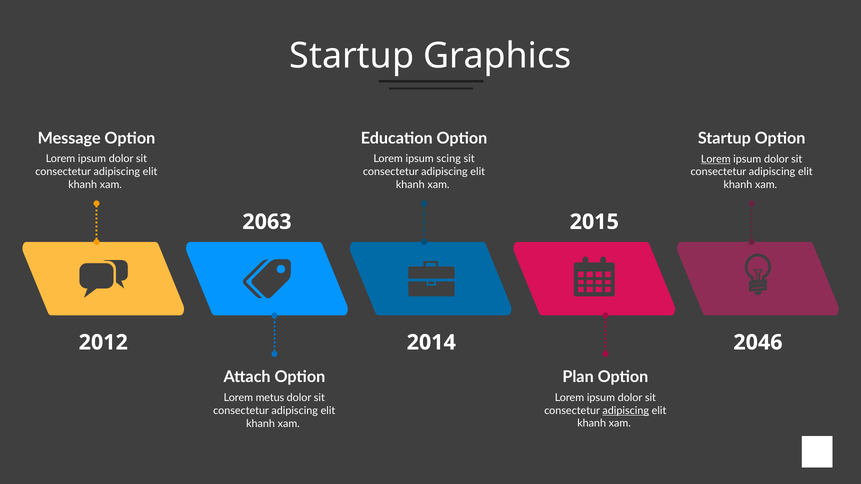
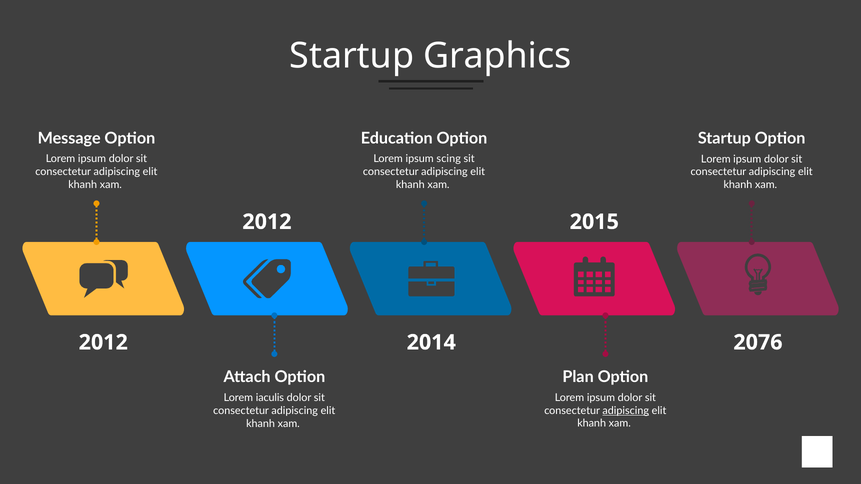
Lorem at (716, 159) underline: present -> none
2063 at (267, 222): 2063 -> 2012
2046: 2046 -> 2076
metus: metus -> iaculis
